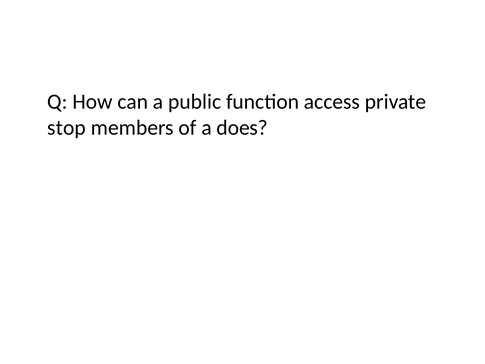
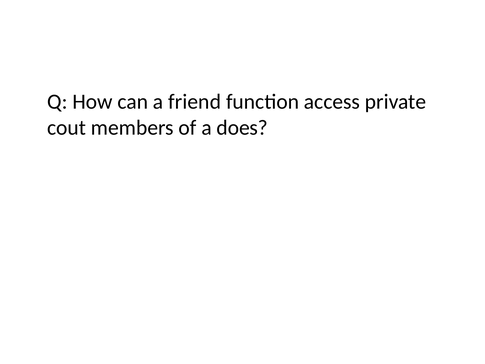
public: public -> friend
stop: stop -> cout
